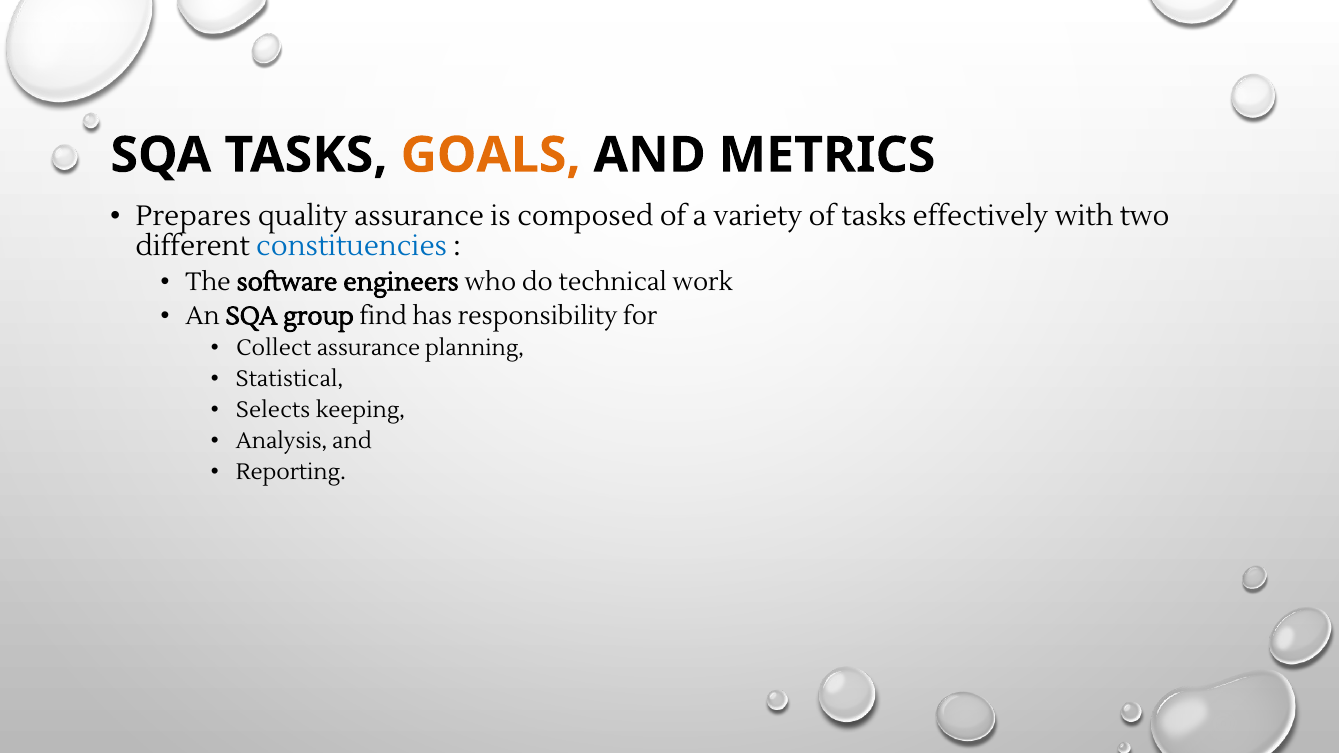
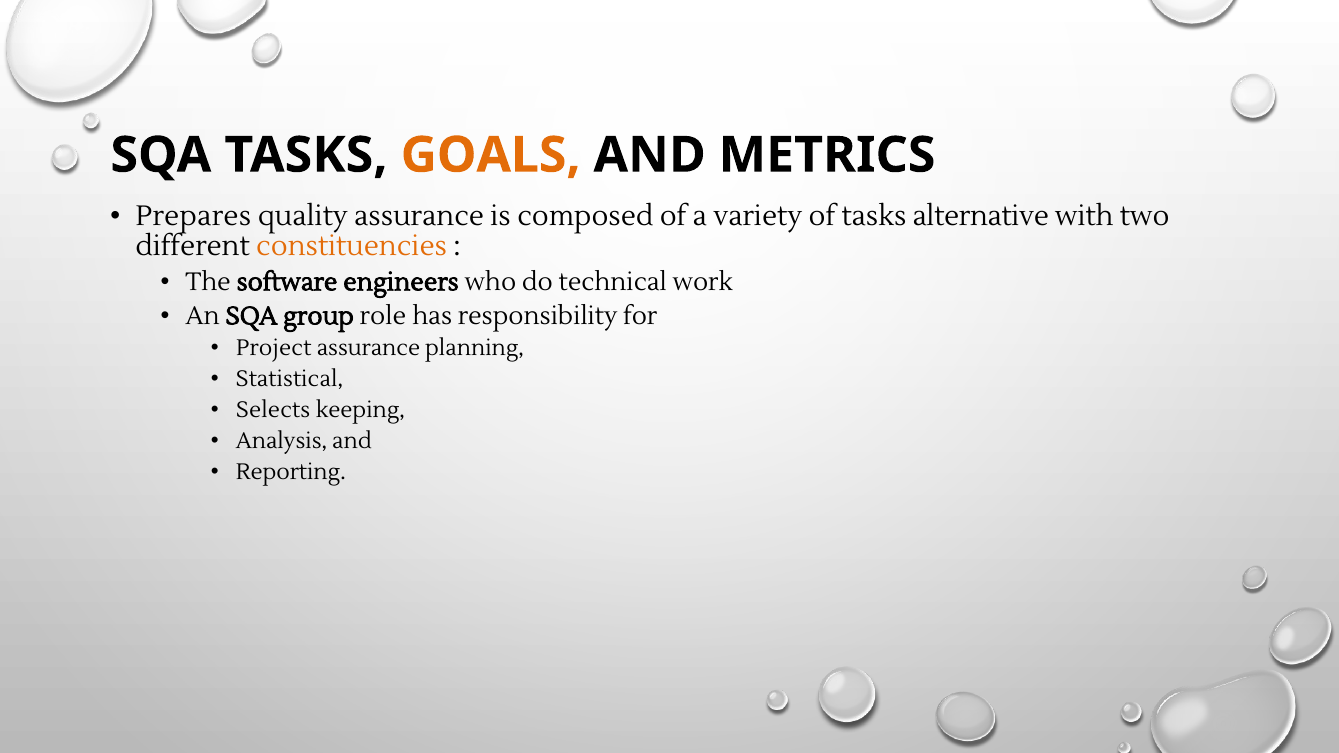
effectively: effectively -> alternative
constituencies colour: blue -> orange
find: find -> role
Collect: Collect -> Project
